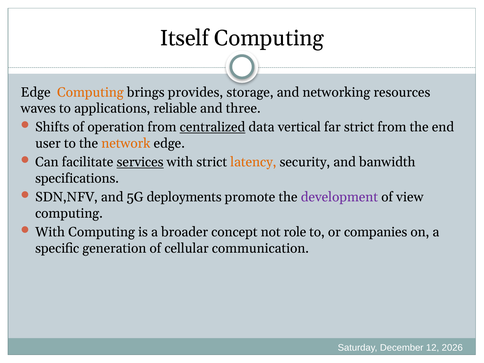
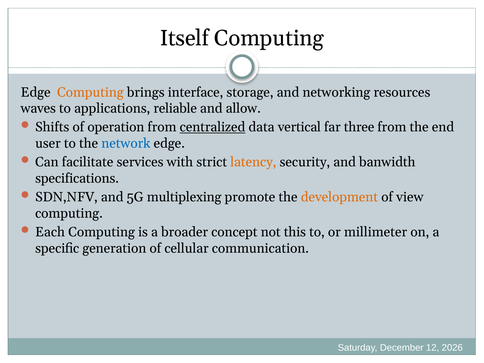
provides: provides -> interface
three: three -> allow
far strict: strict -> three
network colour: orange -> blue
services underline: present -> none
deployments: deployments -> multiplexing
development colour: purple -> orange
With at (50, 232): With -> Each
role: role -> this
companies: companies -> millimeter
